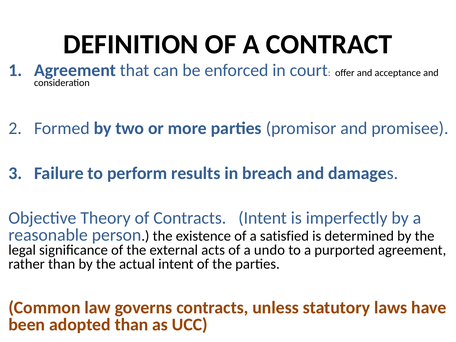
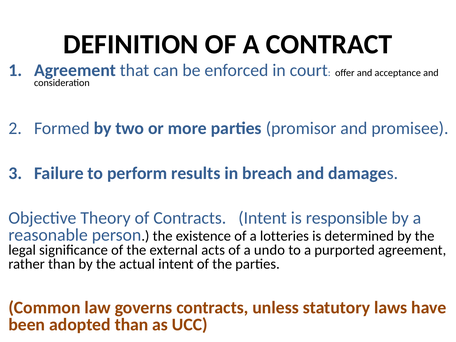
imperfectly: imperfectly -> responsible
satisfied: satisfied -> lotteries
